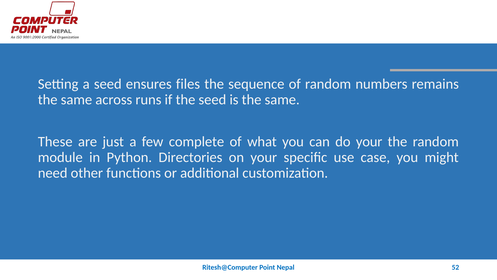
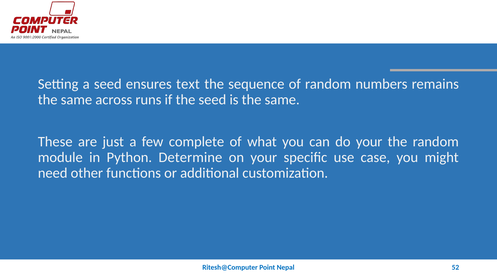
files: files -> text
Directories: Directories -> Determine
